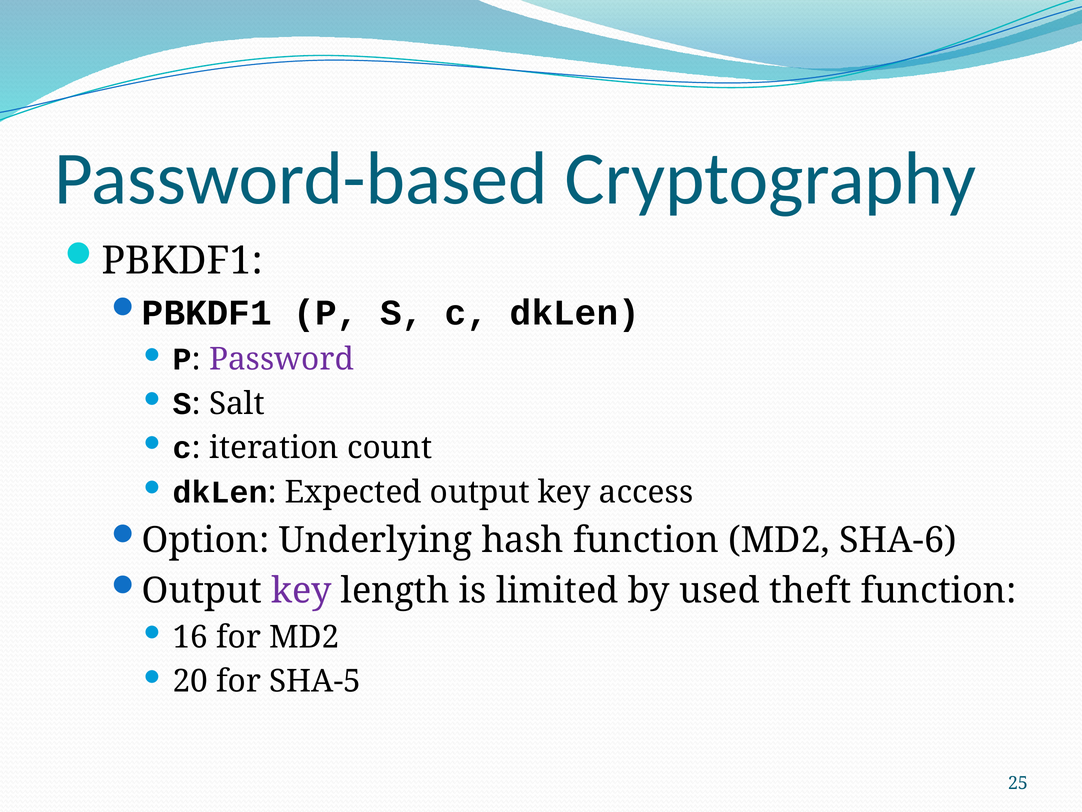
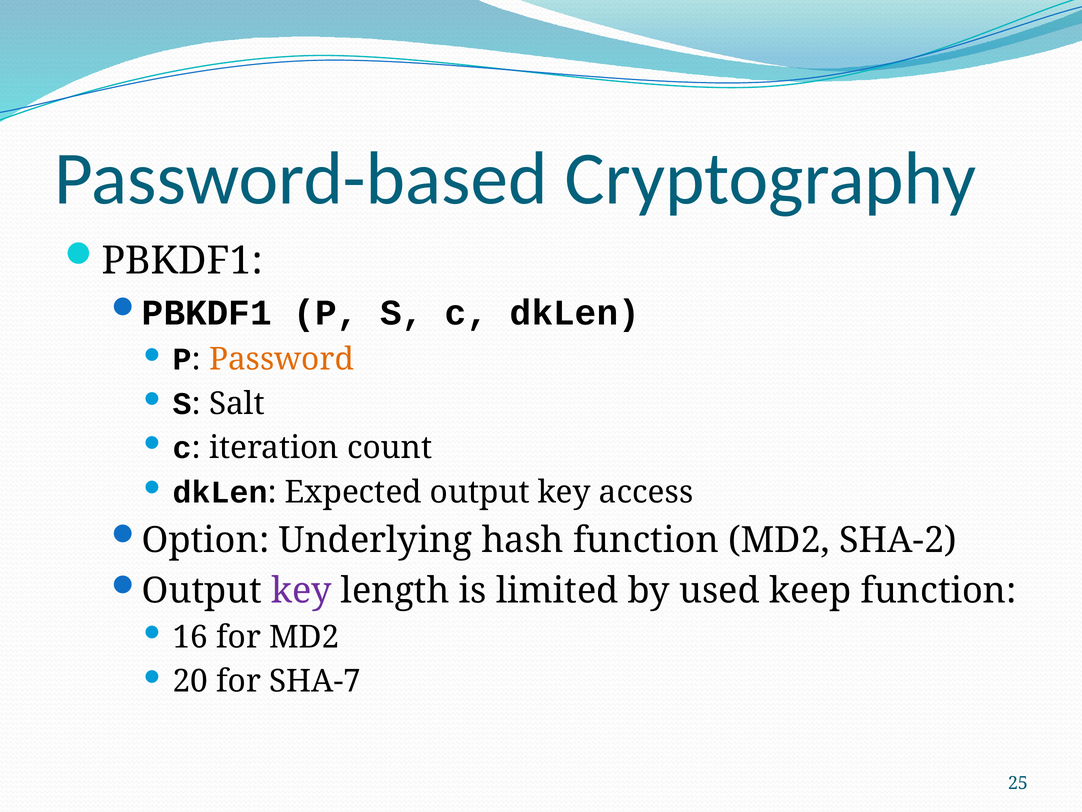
Password colour: purple -> orange
SHA-6: SHA-6 -> SHA-2
theft: theft -> keep
SHA-5: SHA-5 -> SHA-7
